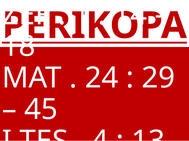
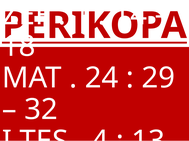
45: 45 -> 32
